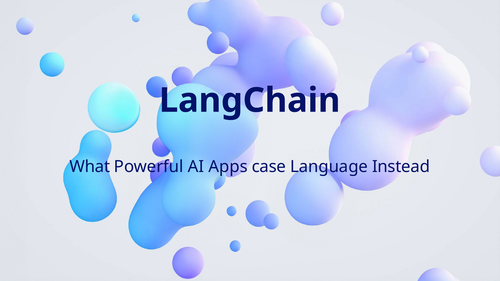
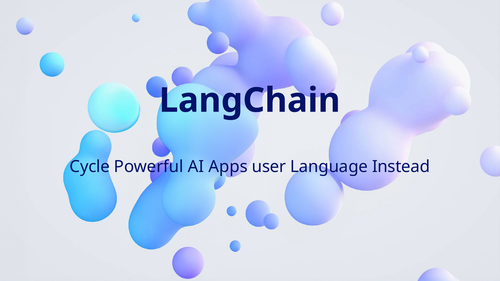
What: What -> Cycle
case: case -> user
